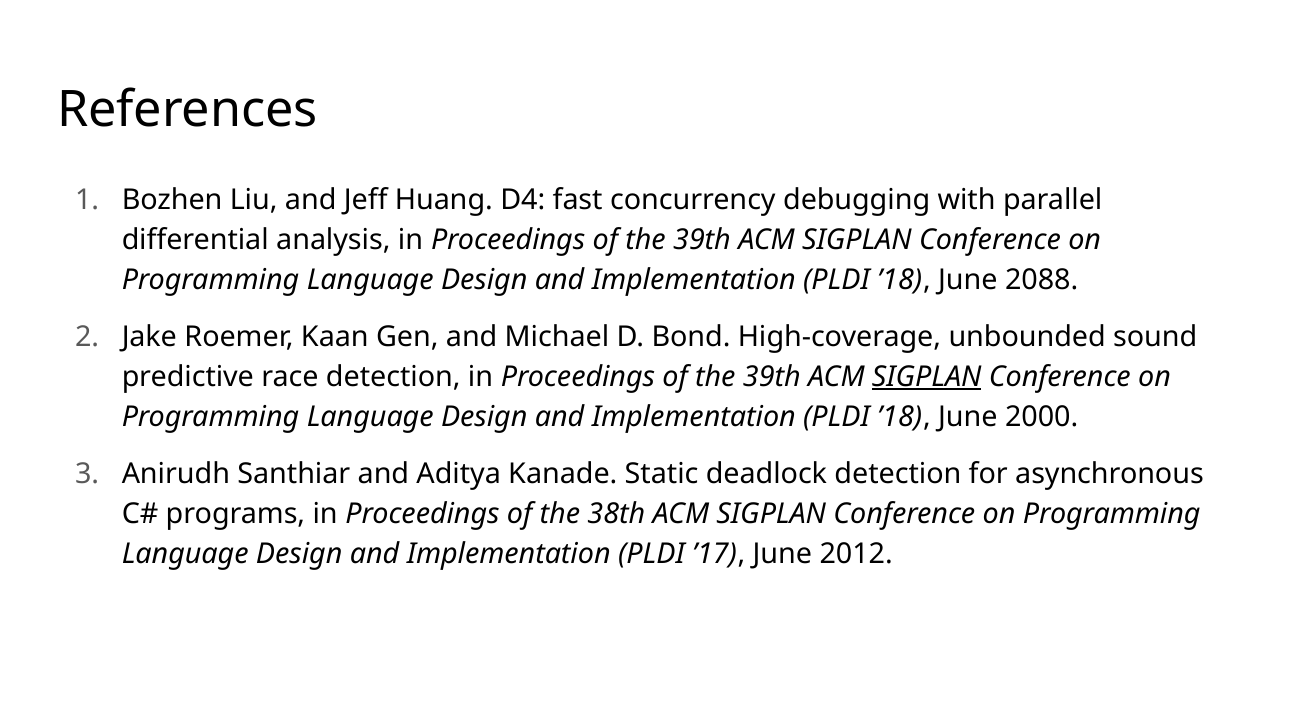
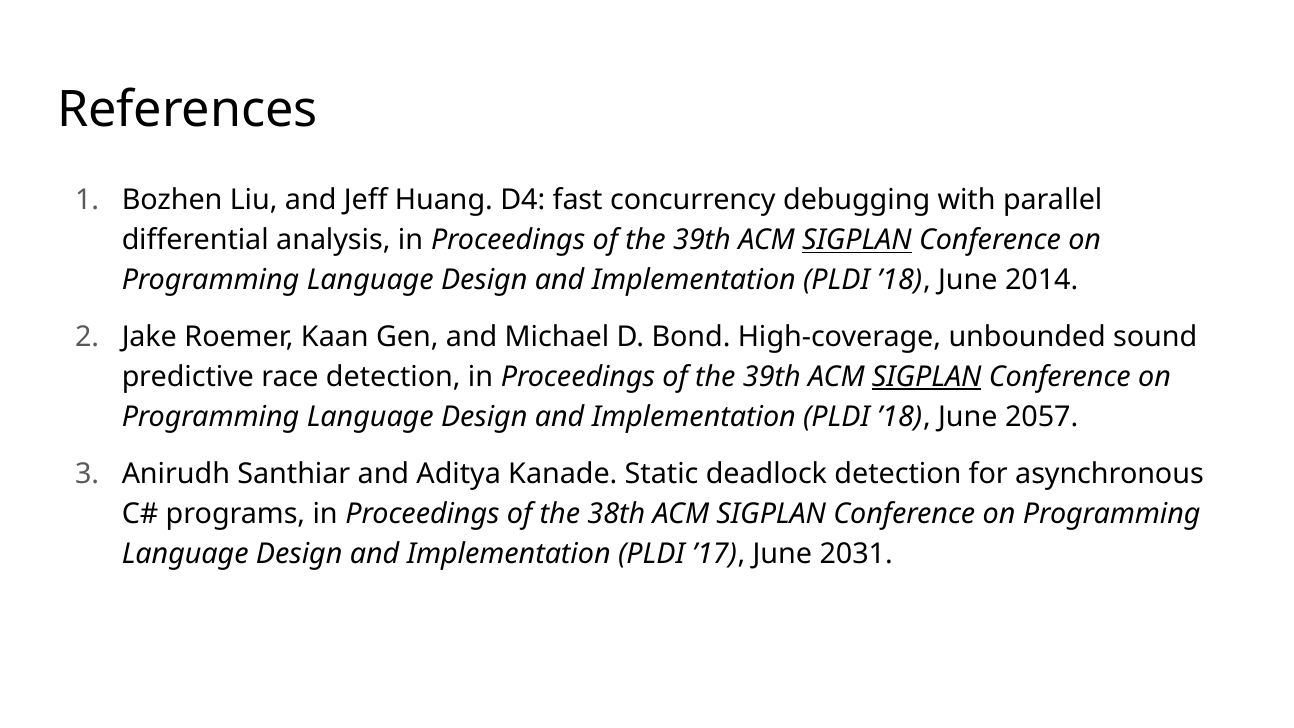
SIGPLAN at (857, 240) underline: none -> present
2088: 2088 -> 2014
2000: 2000 -> 2057
2012: 2012 -> 2031
